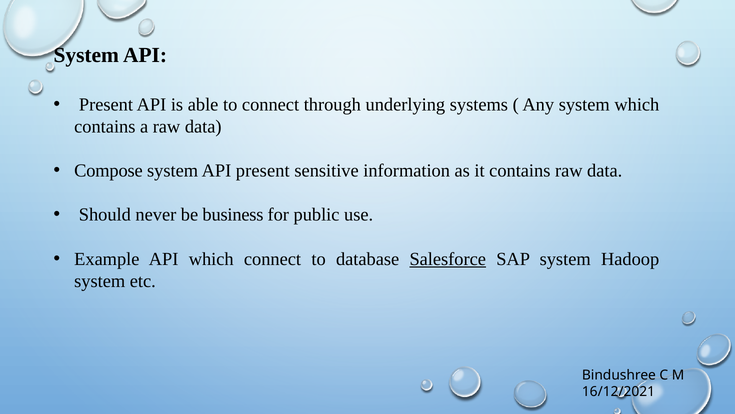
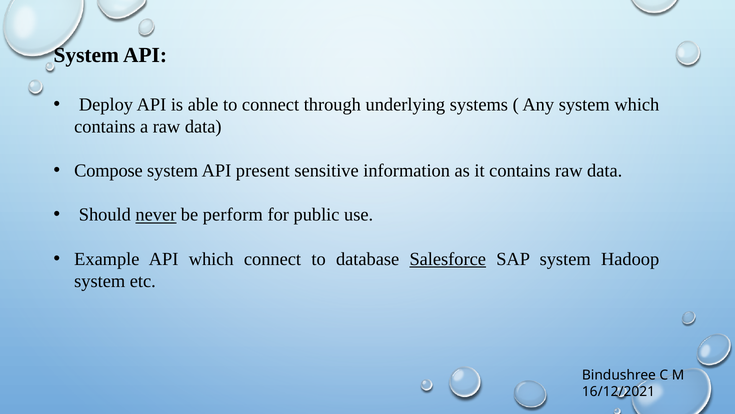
Present at (106, 104): Present -> Deploy
never underline: none -> present
business: business -> perform
